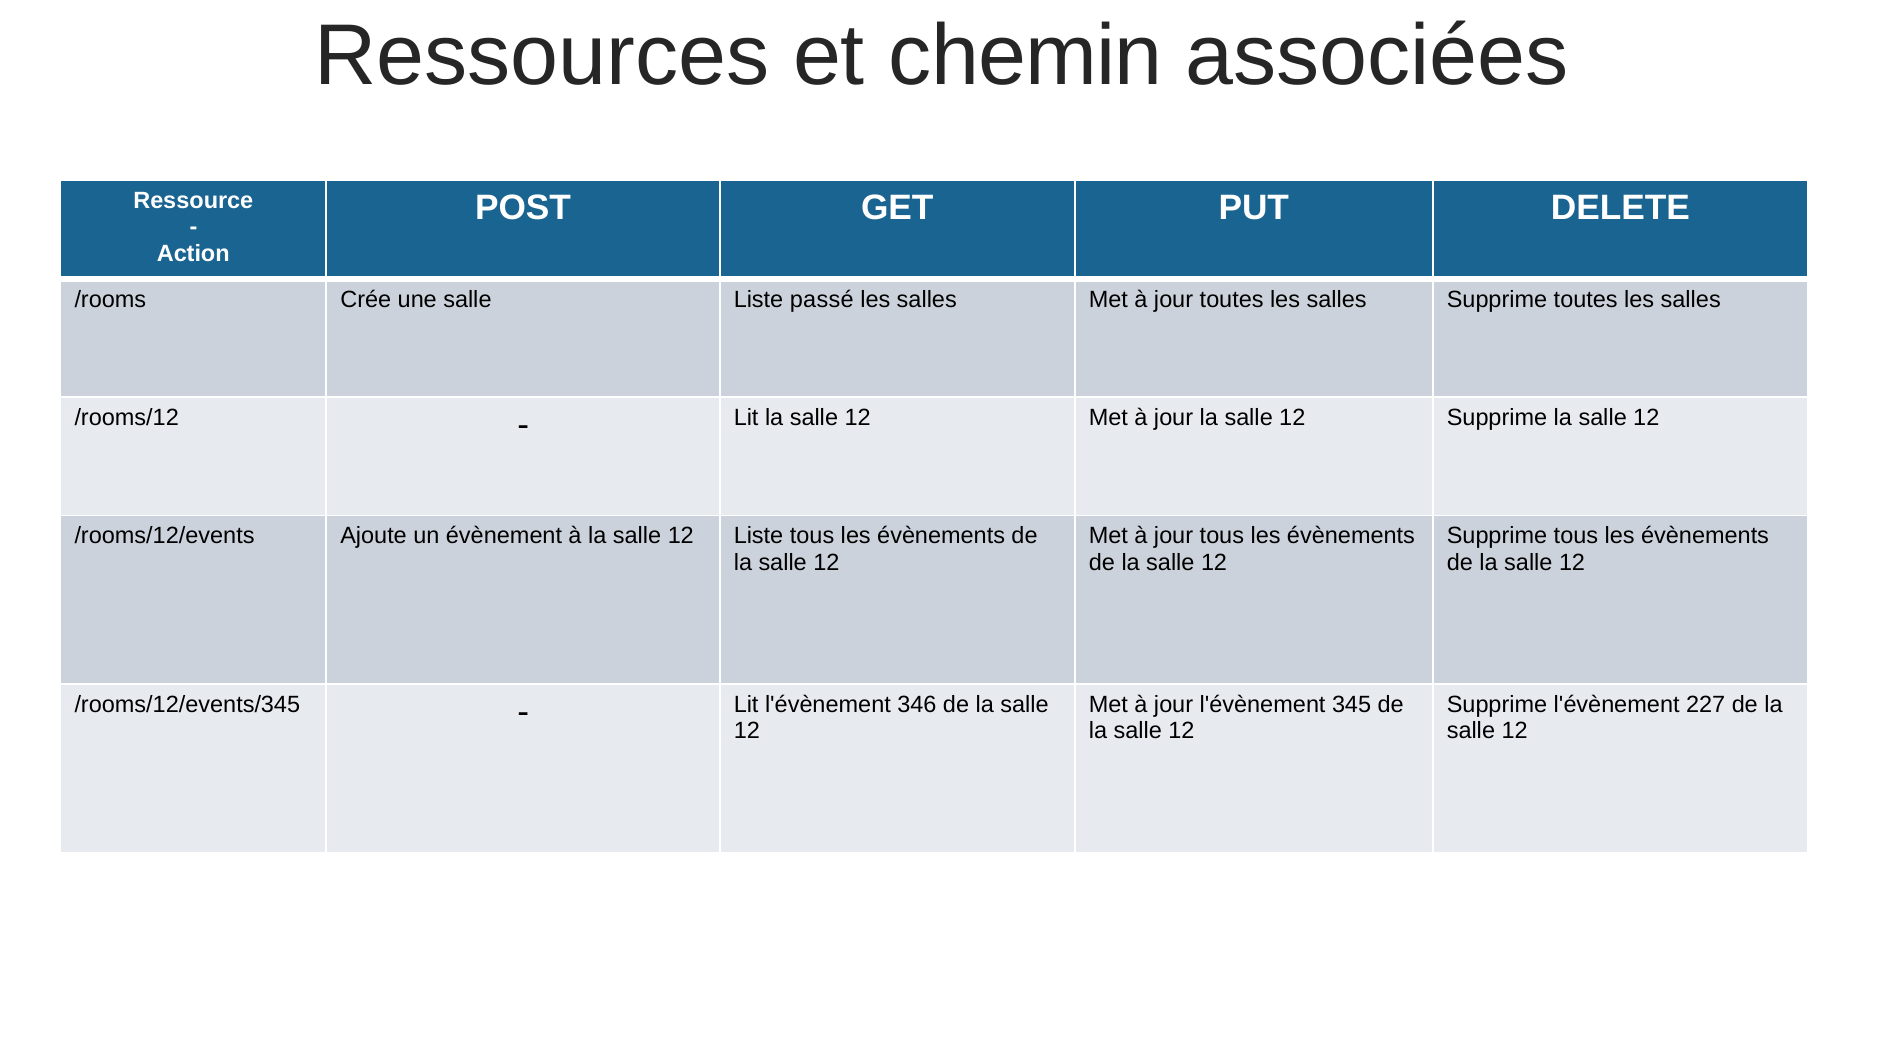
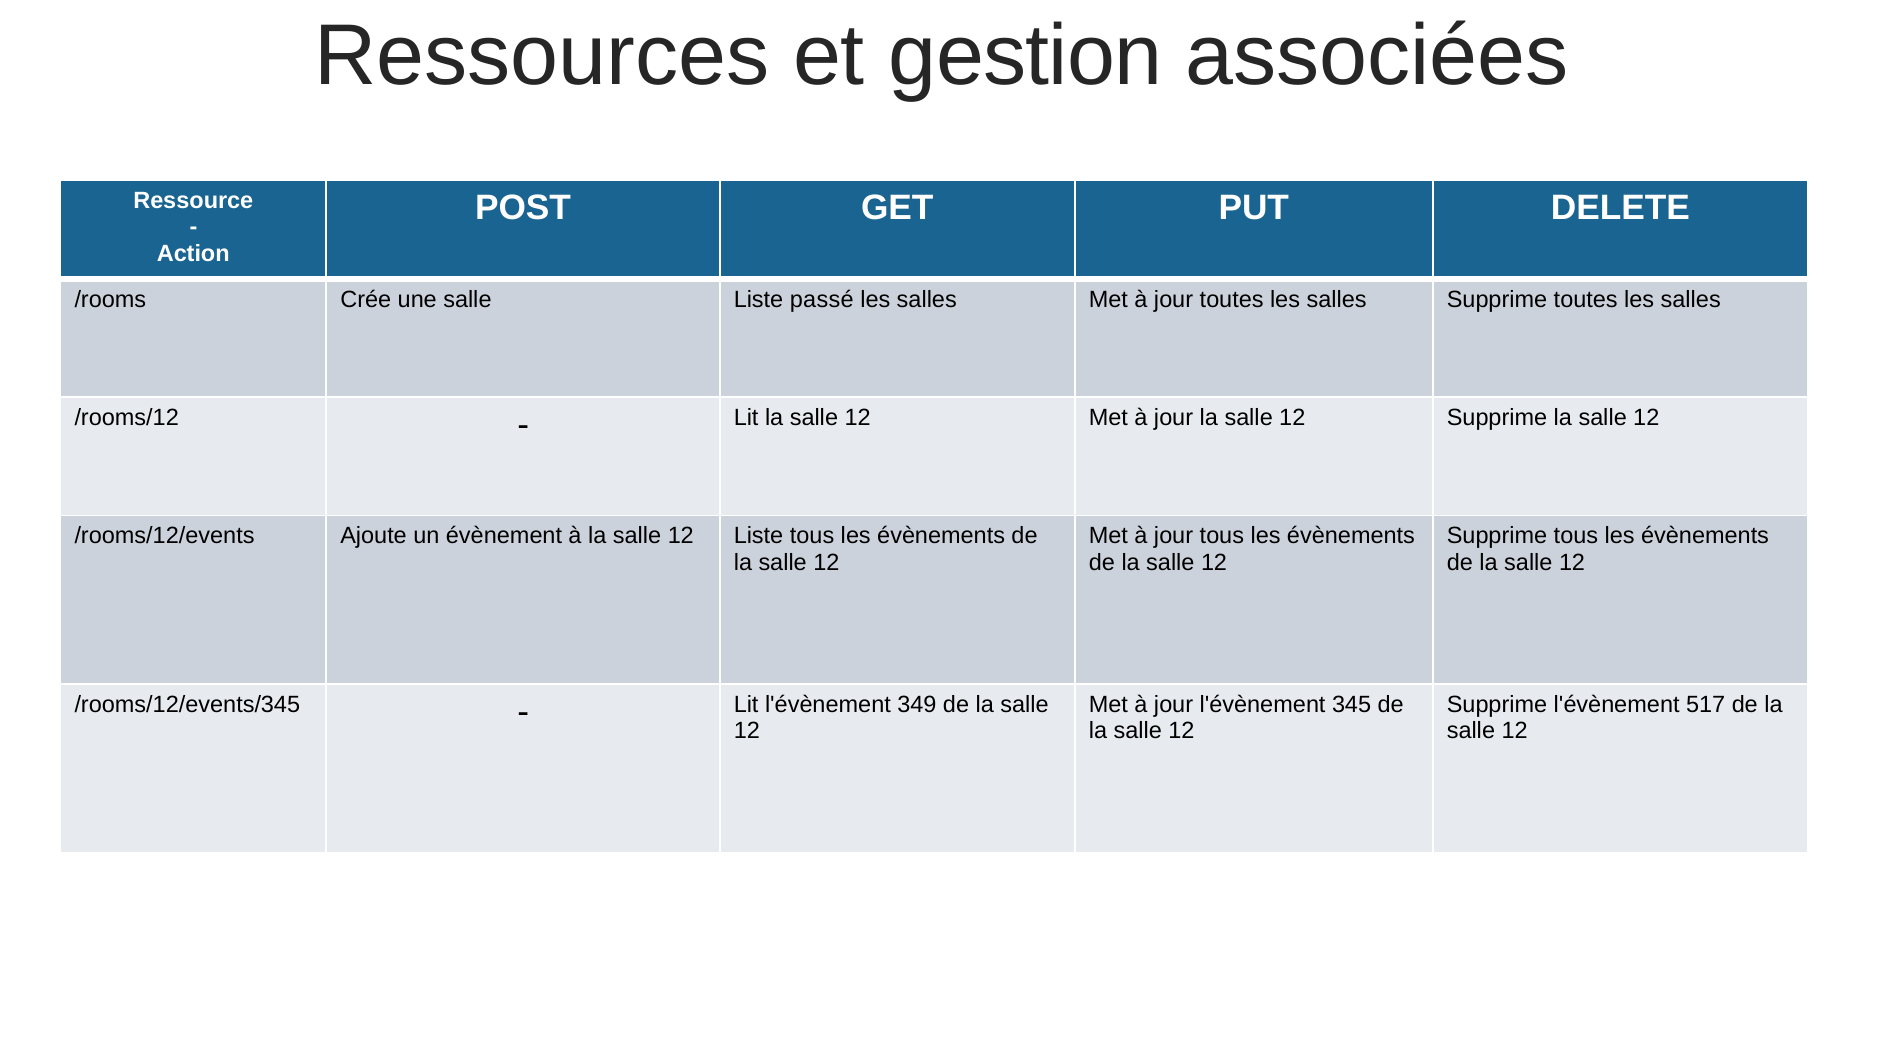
chemin: chemin -> gestion
346: 346 -> 349
227: 227 -> 517
